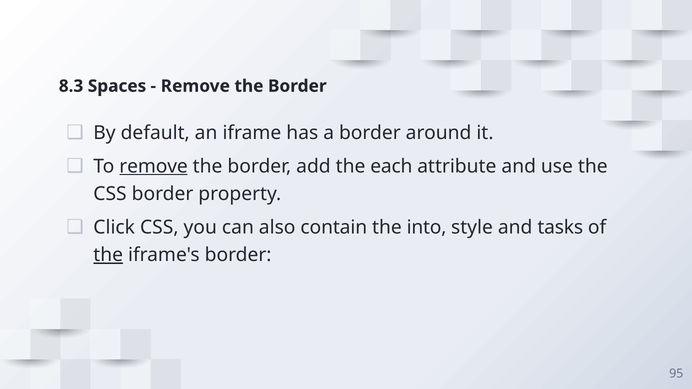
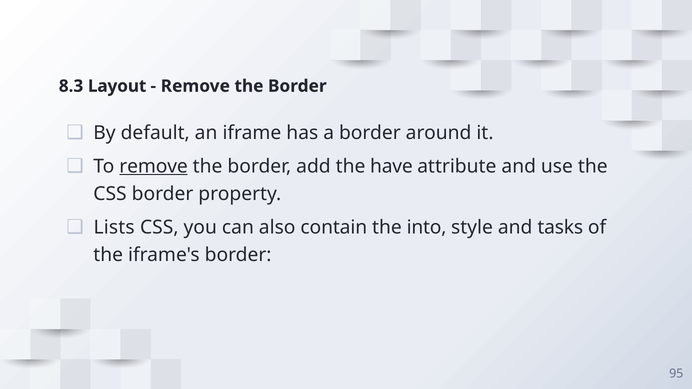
Spaces: Spaces -> Layout
each: each -> have
Click: Click -> Lists
the at (108, 255) underline: present -> none
